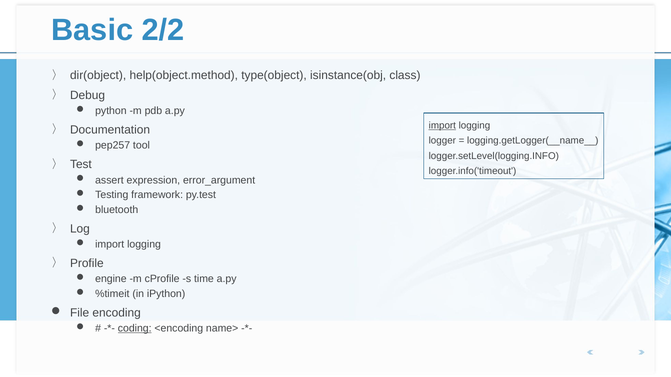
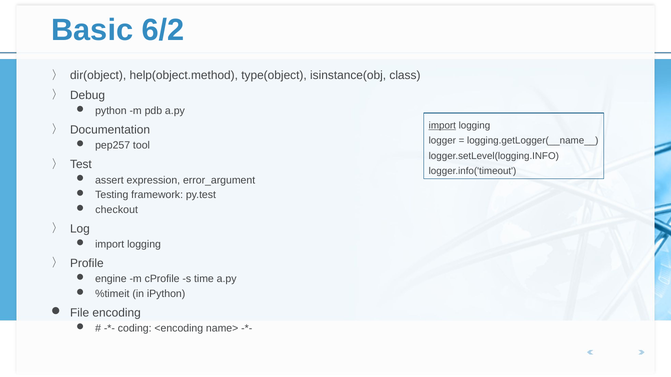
2/2: 2/2 -> 6/2
bluetooth: bluetooth -> checkout
coding underline: present -> none
